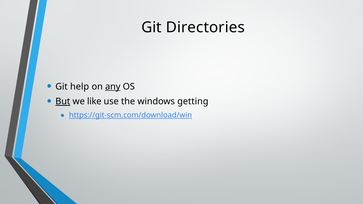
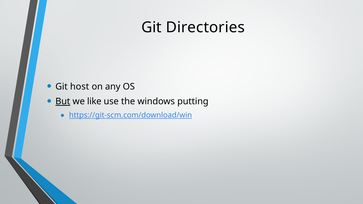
help: help -> host
any underline: present -> none
getting: getting -> putting
